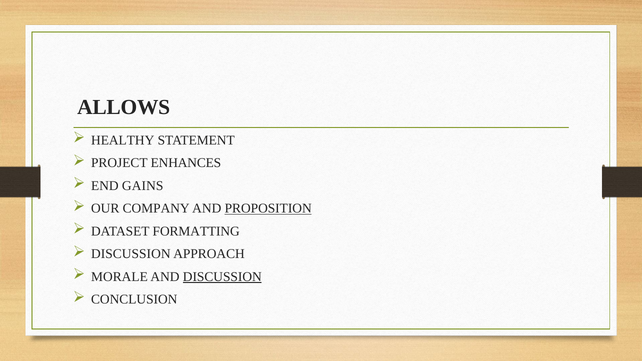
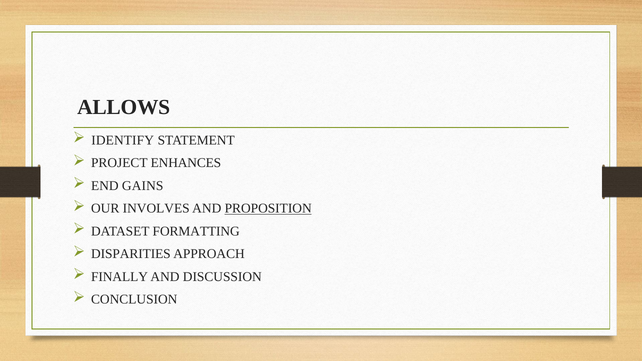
HEALTHY: HEALTHY -> IDENTIFY
COMPANY: COMPANY -> INVOLVES
DISCUSSION at (131, 254): DISCUSSION -> DISPARITIES
MORALE: MORALE -> FINALLY
DISCUSSION at (222, 277) underline: present -> none
